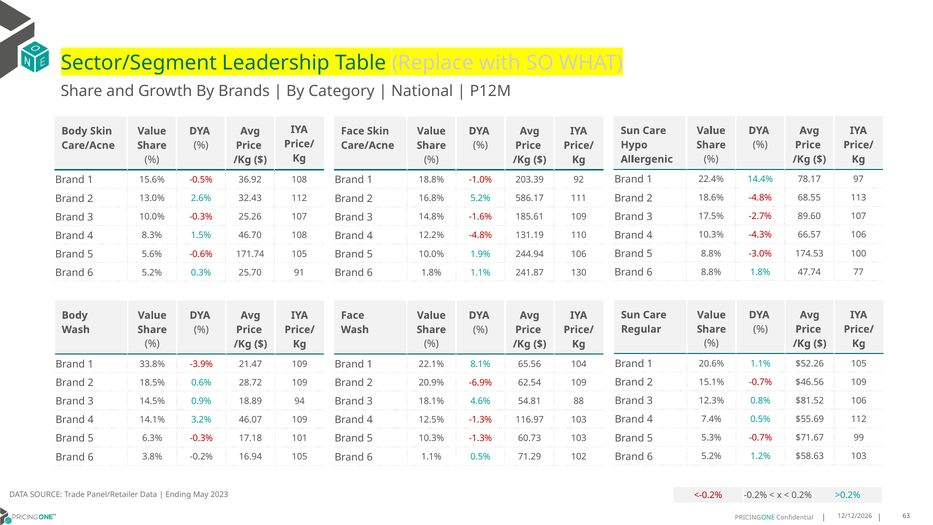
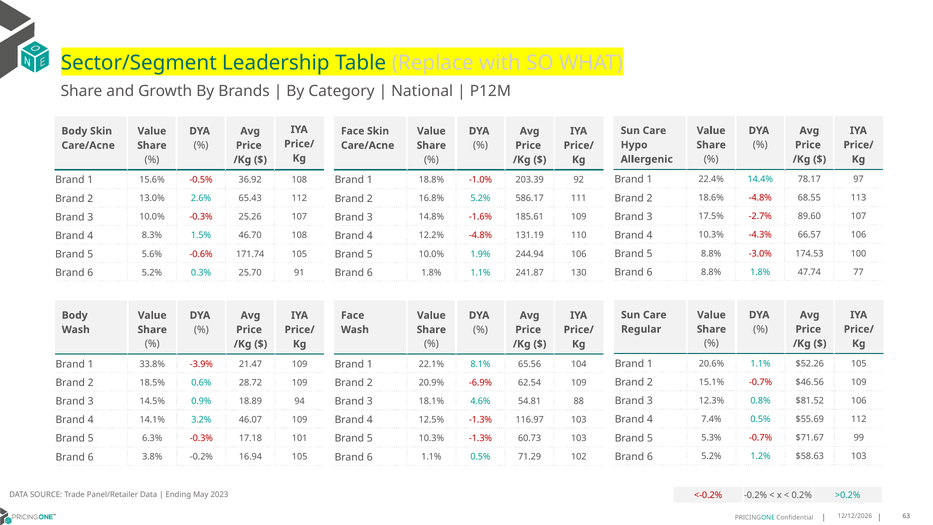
32.43: 32.43 -> 65.43
